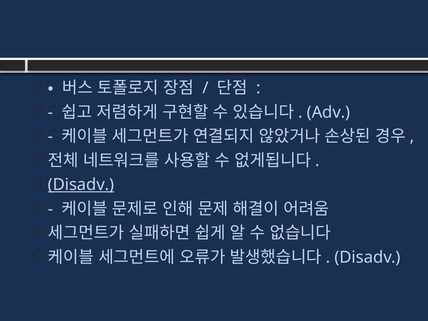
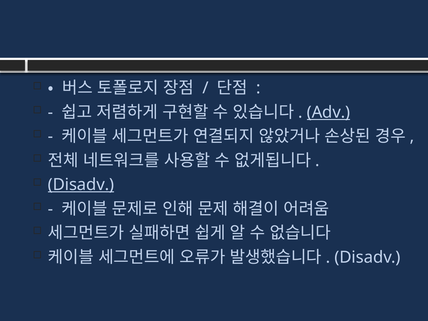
Adv underline: none -> present
